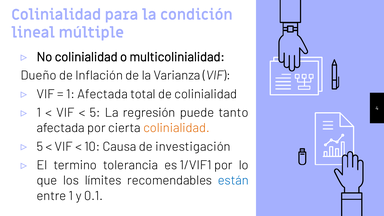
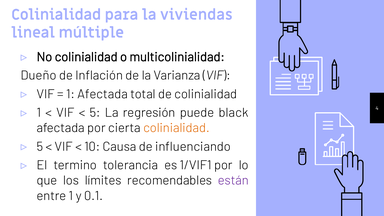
condición: condición -> viviendas
tanto: tanto -> black
investigación: investigación -> influenciando
están colour: blue -> purple
